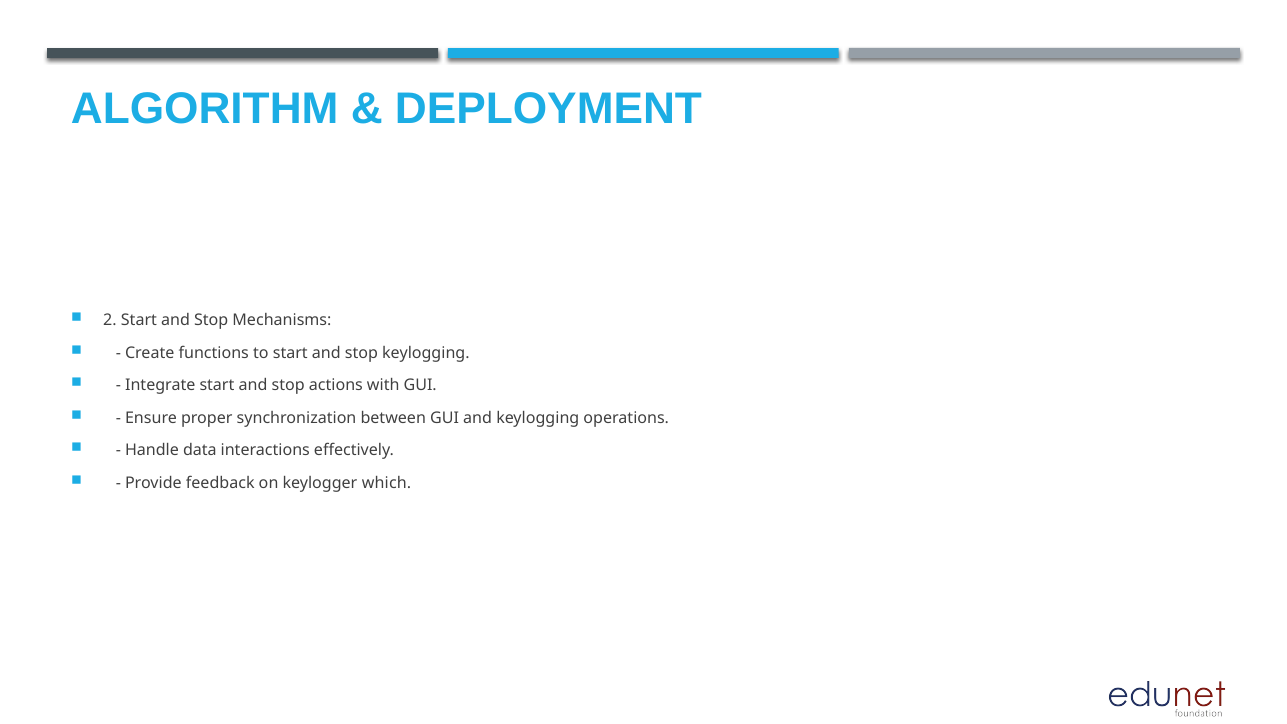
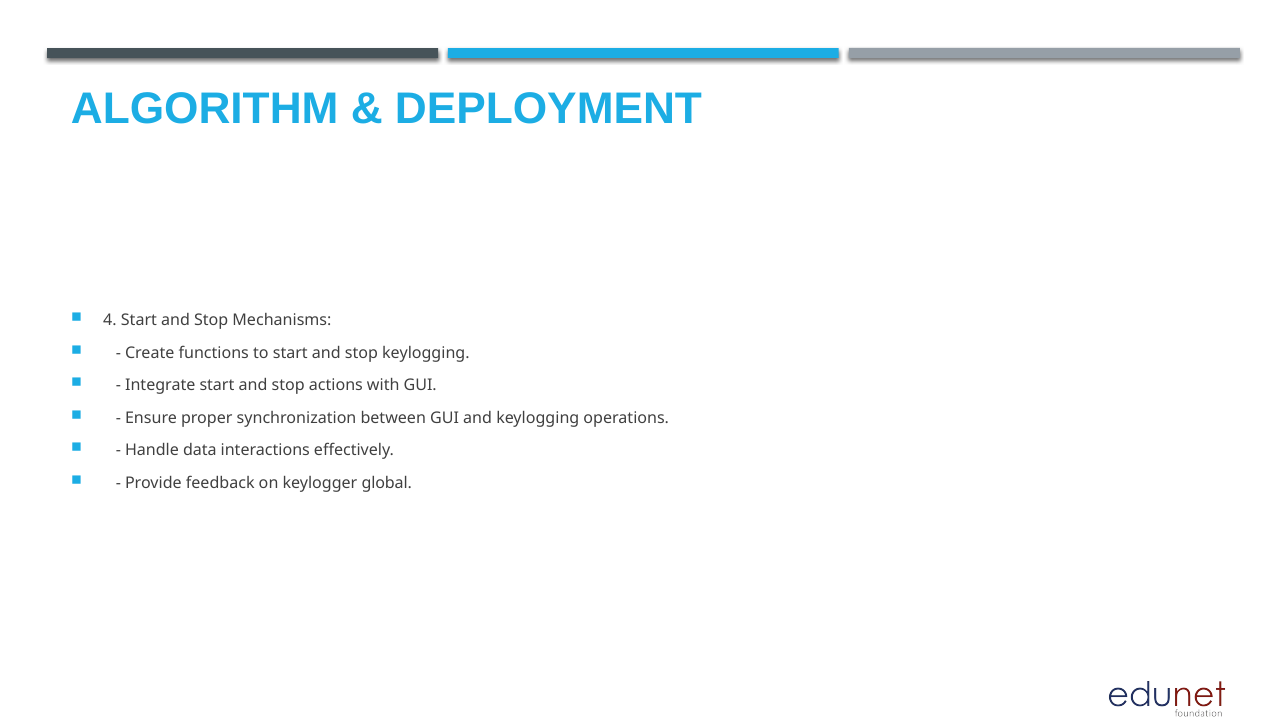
2: 2 -> 4
which: which -> global
